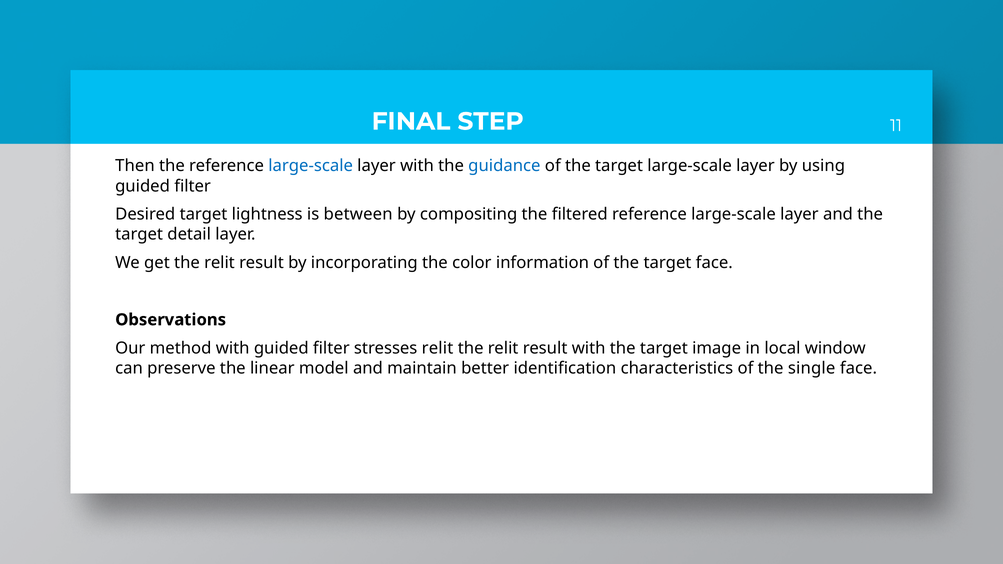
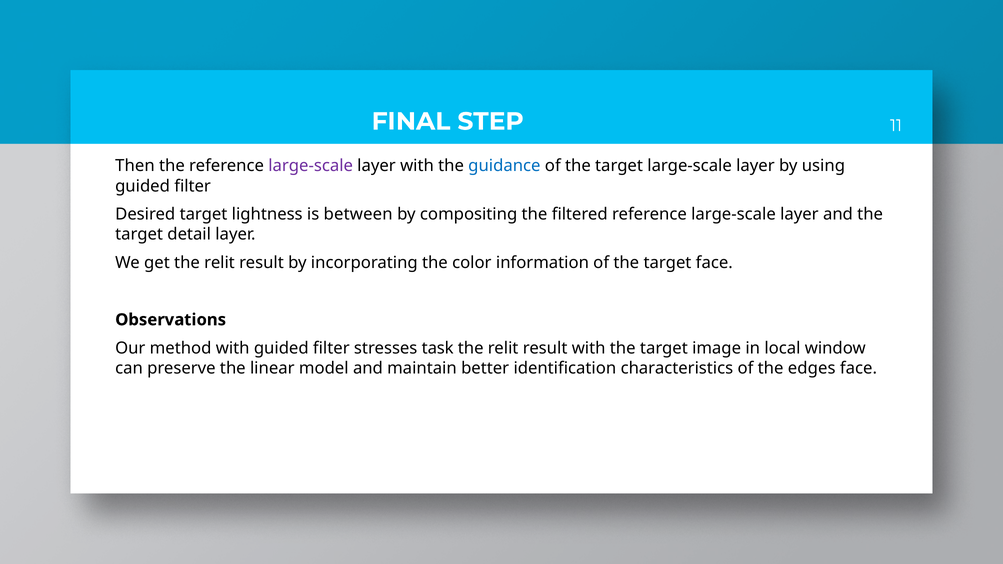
large-scale at (311, 166) colour: blue -> purple
stresses relit: relit -> task
single: single -> edges
